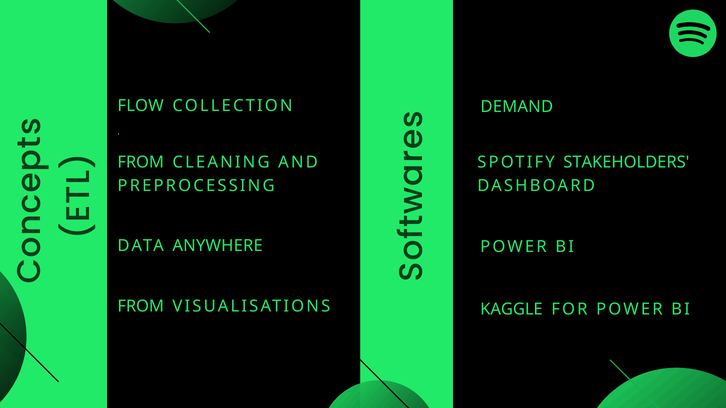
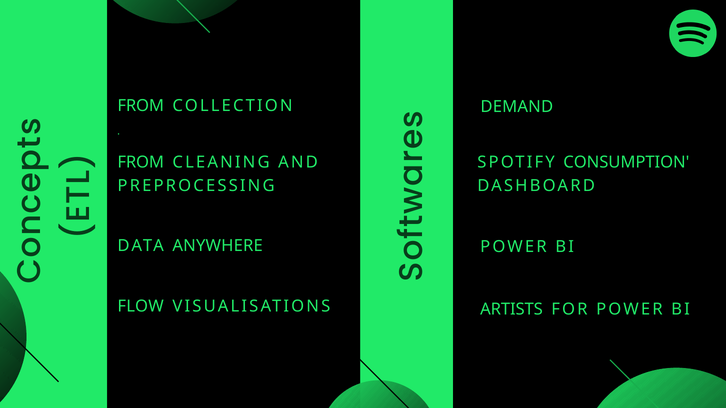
FLOW at (141, 106): FLOW -> FROM
STAKEHOLDERS: STAKEHOLDERS -> CONSUMPTION
FROM at (141, 306): FROM -> FLOW
KAGGLE: KAGGLE -> ARTISTS
